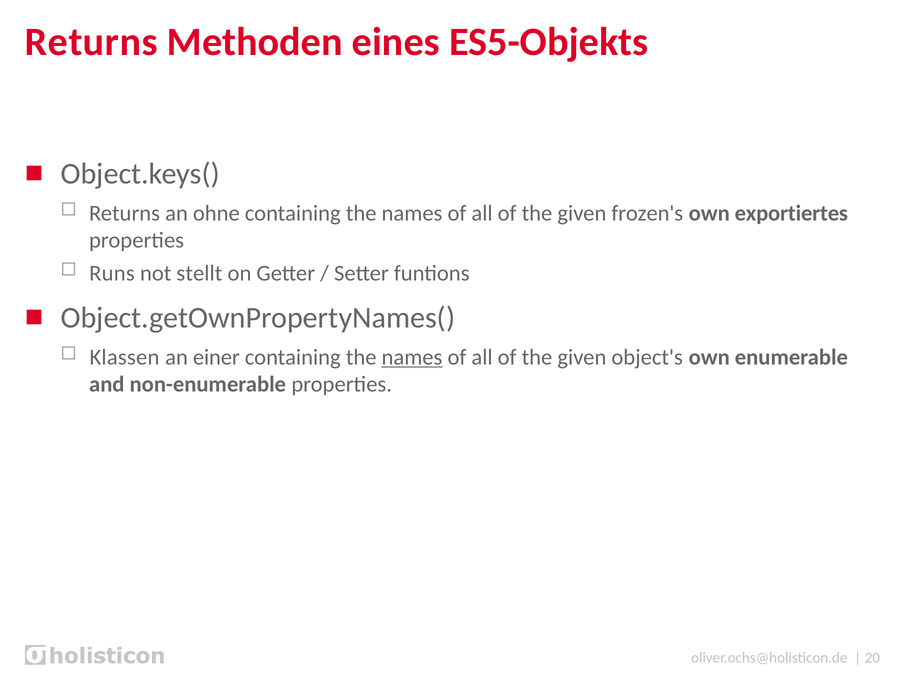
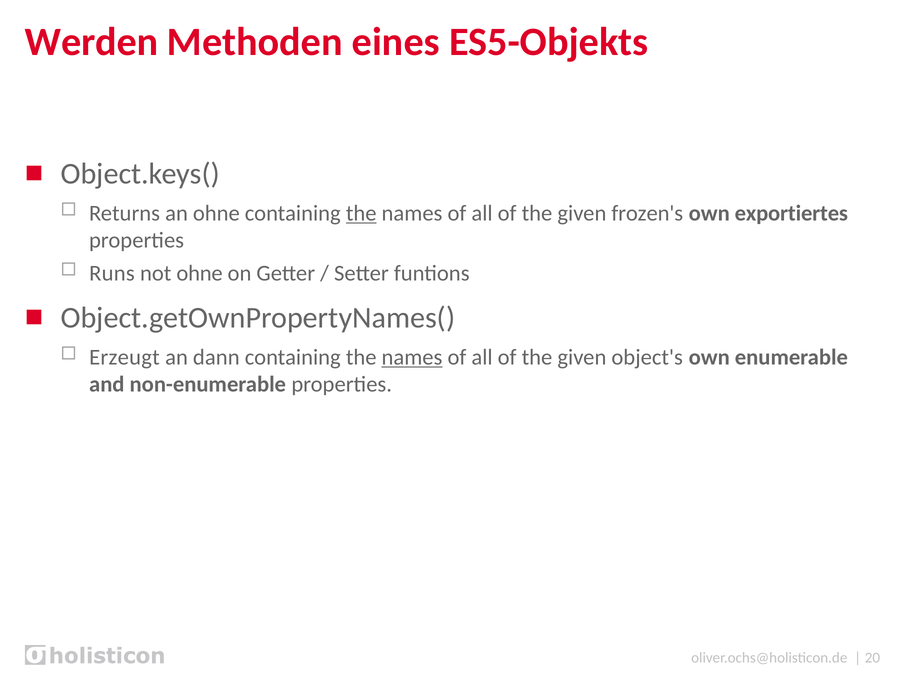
Returns at (91, 42): Returns -> Werden
the at (361, 214) underline: none -> present
not stellt: stellt -> ohne
Klassen: Klassen -> Erzeugt
einer: einer -> dann
